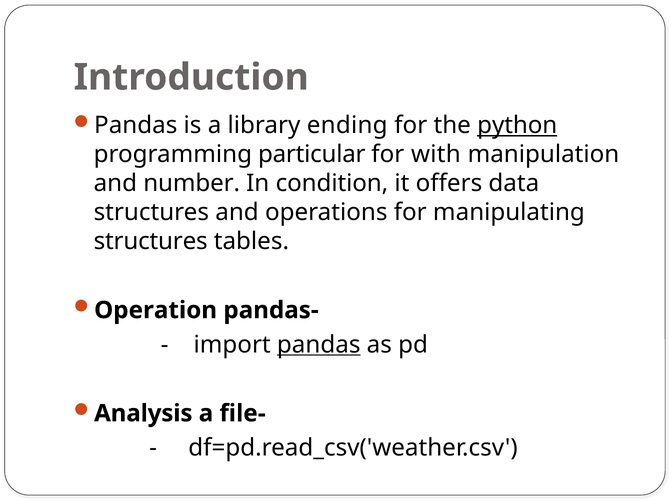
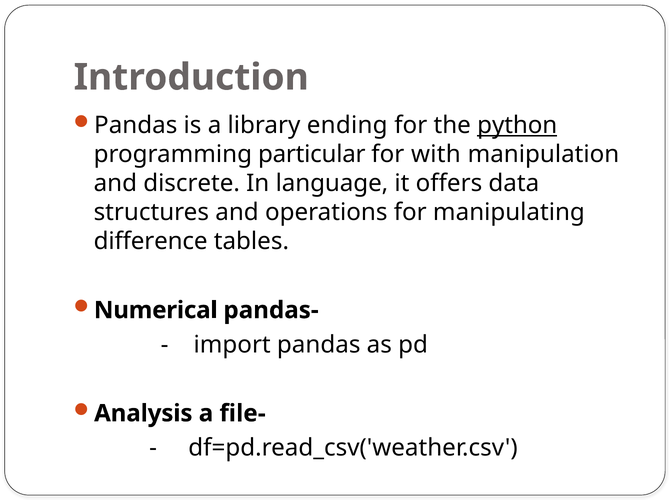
number: number -> discrete
condition: condition -> language
structures at (151, 242): structures -> difference
Operation: Operation -> Numerical
pandas at (319, 345) underline: present -> none
